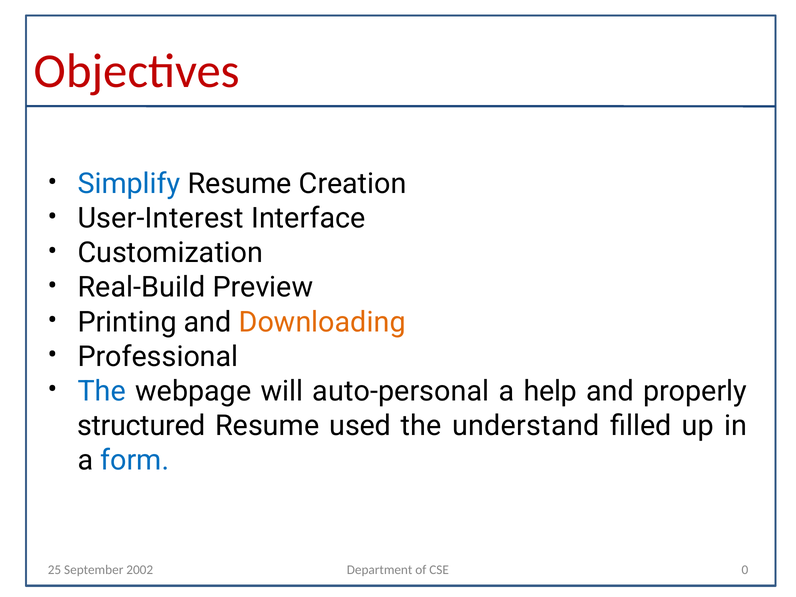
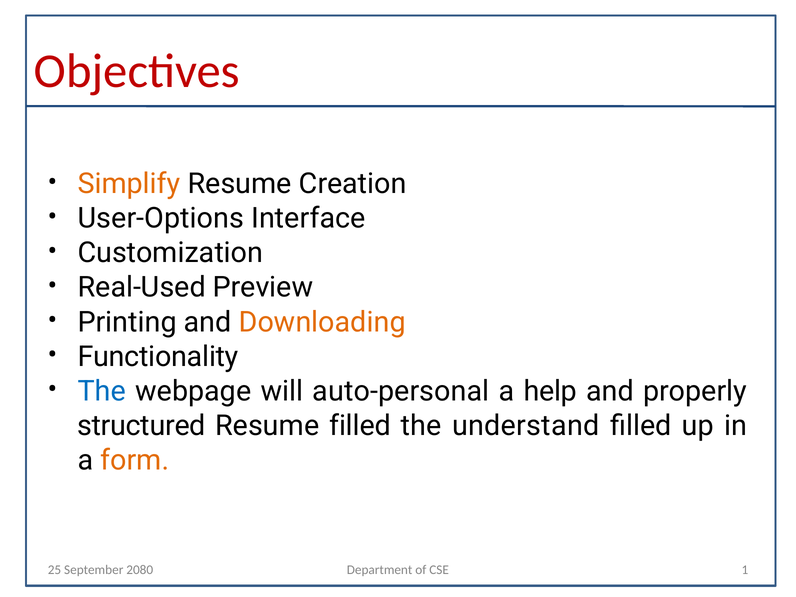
Simplify colour: blue -> orange
User-Interest: User-Interest -> User-Options
Real-Build: Real-Build -> Real-Used
Professional: Professional -> Functionality
Resume used: used -> filled
form colour: blue -> orange
2002: 2002 -> 2080
0: 0 -> 1
